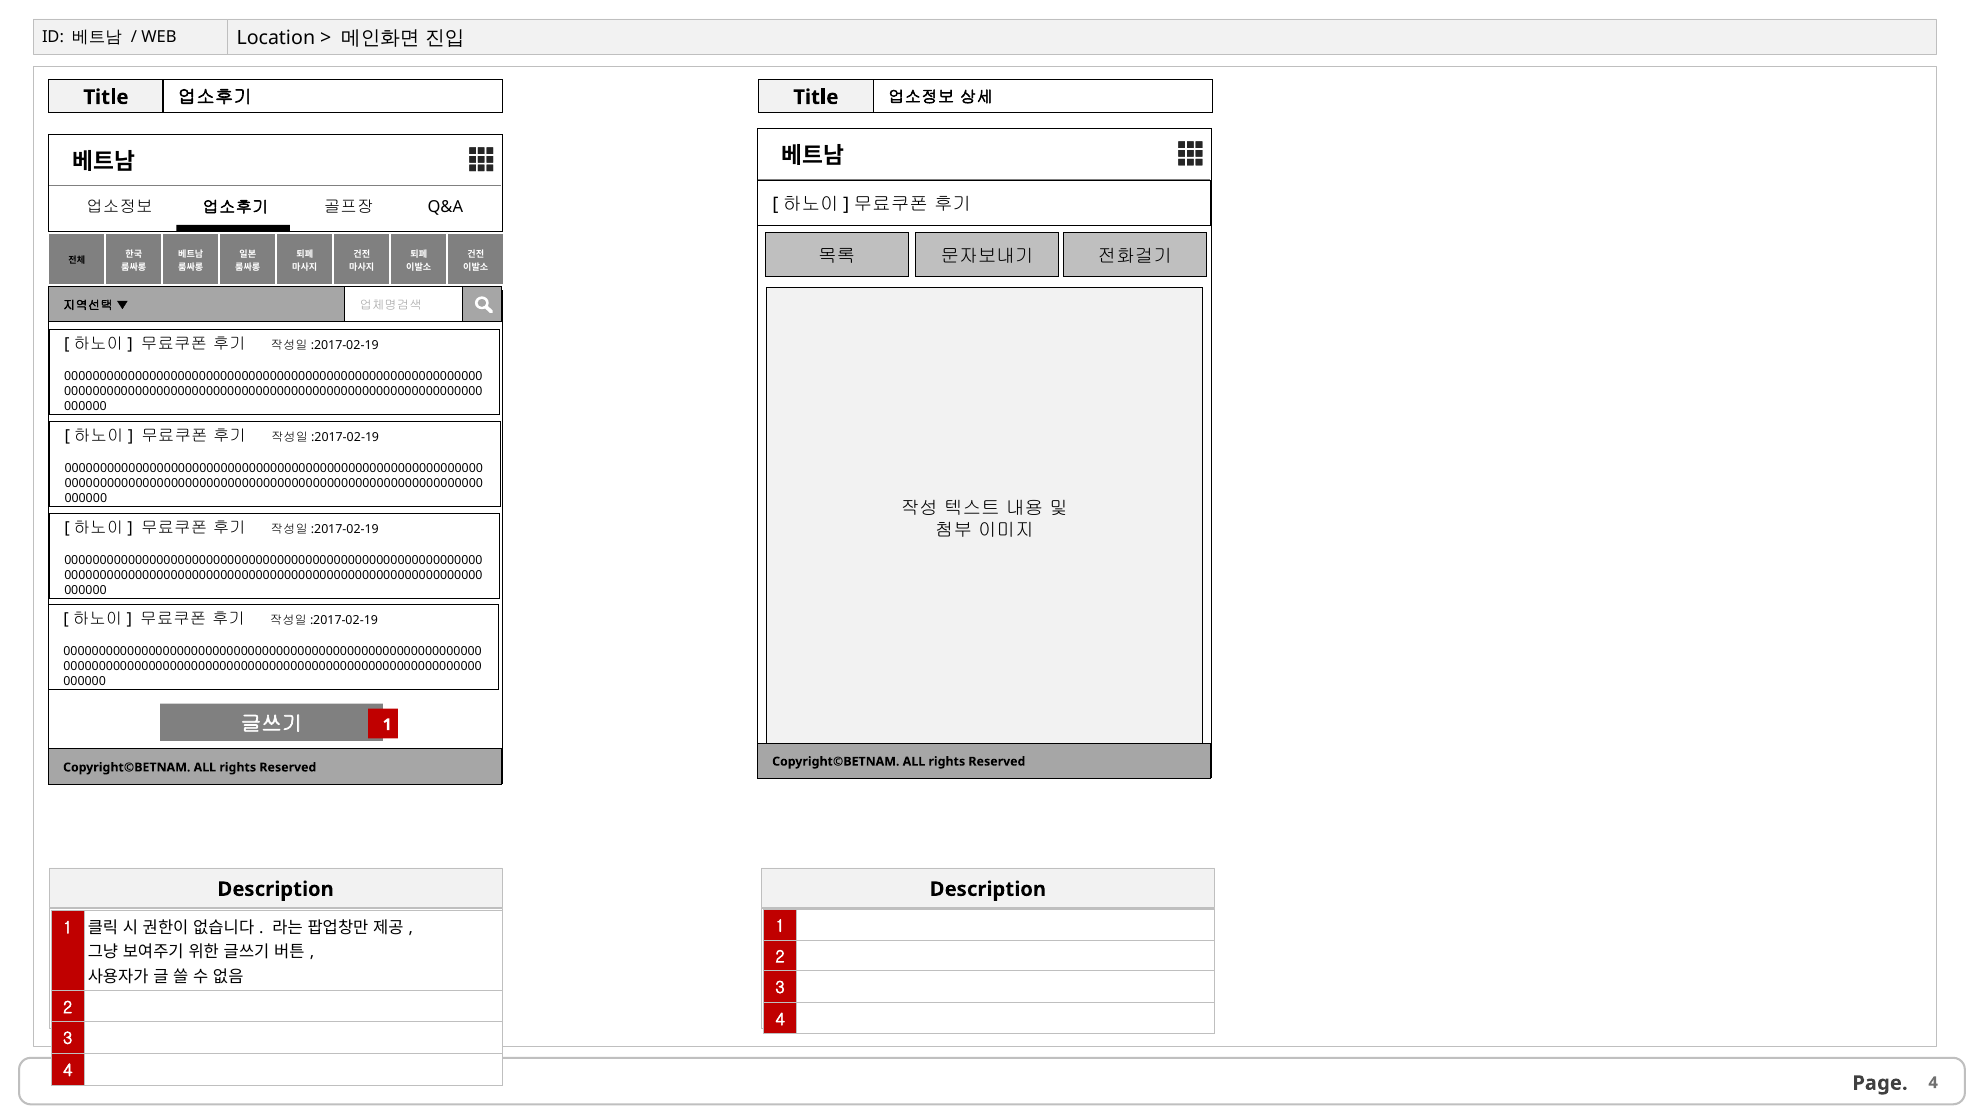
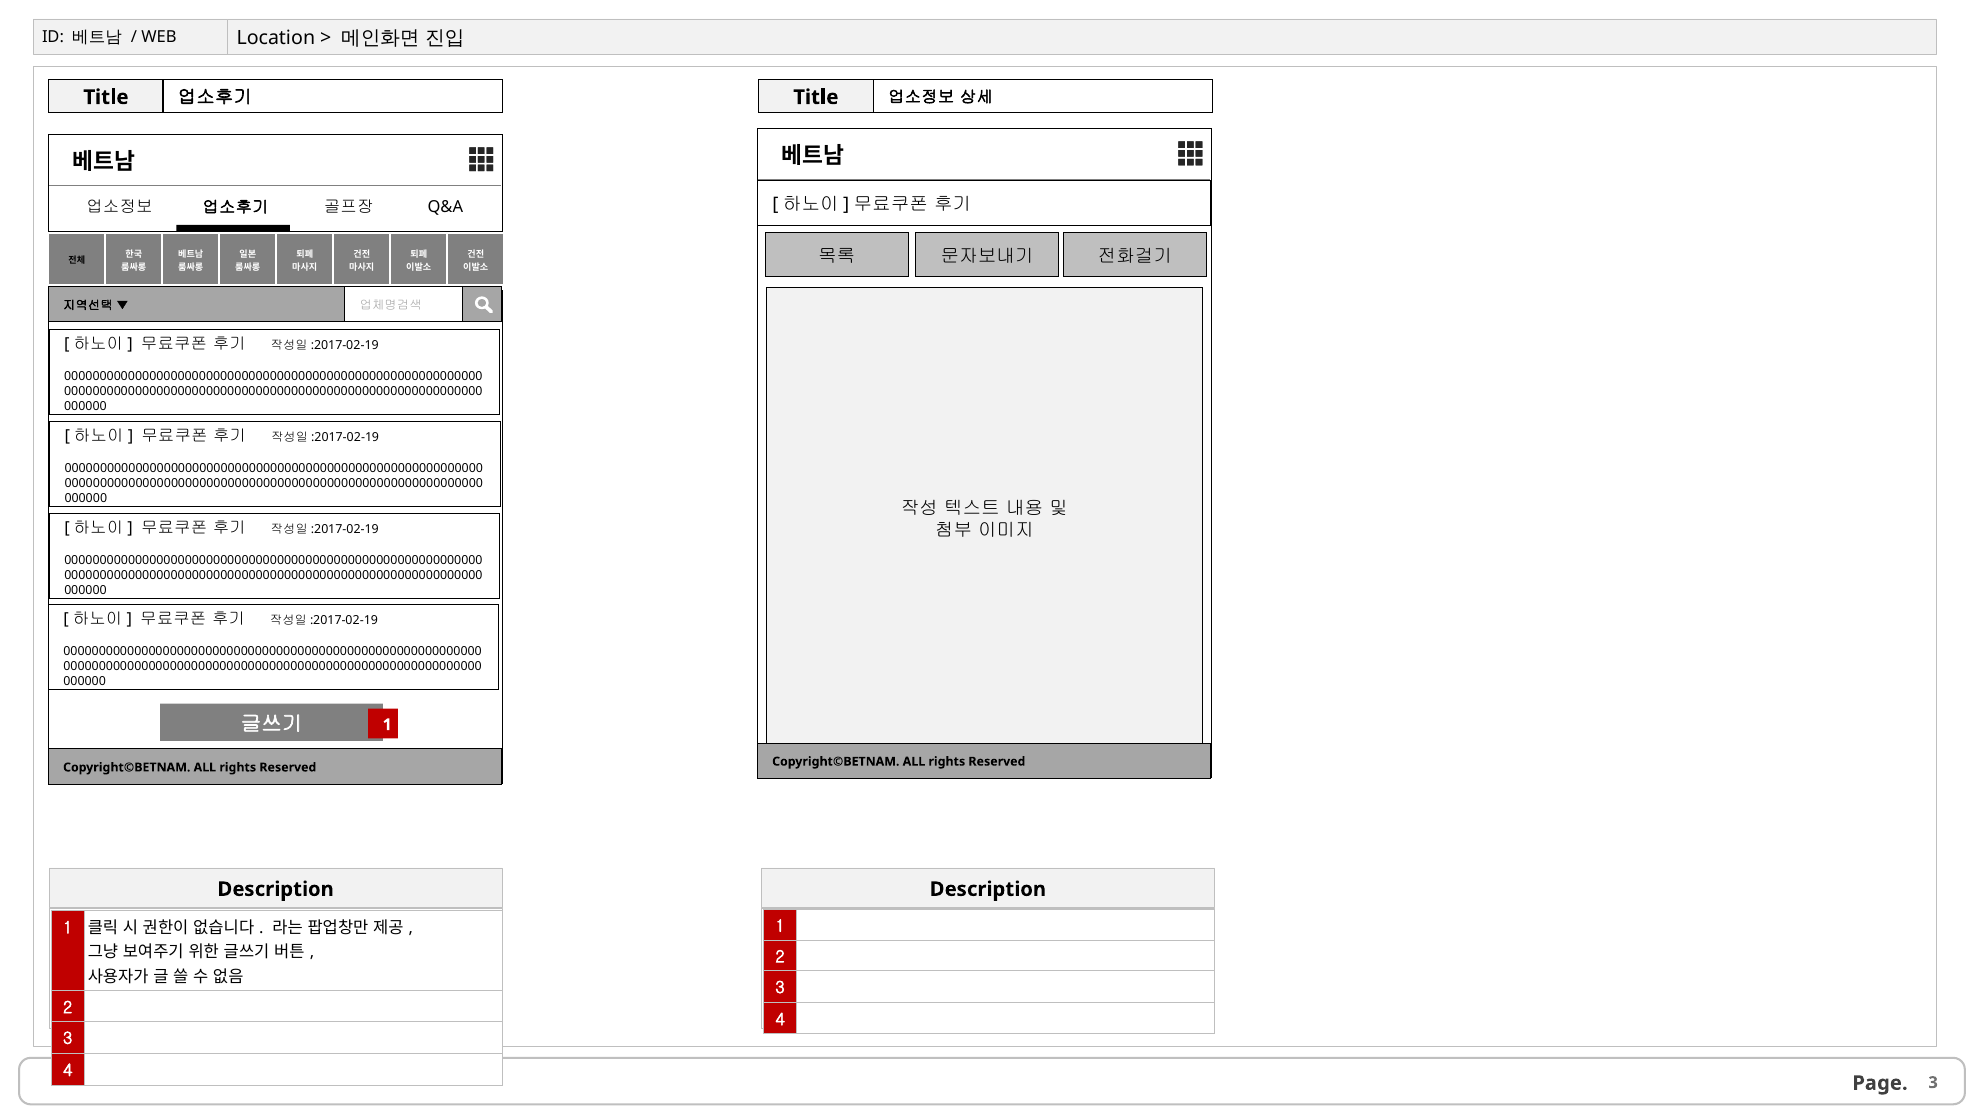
4 at (1933, 1083): 4 -> 3
